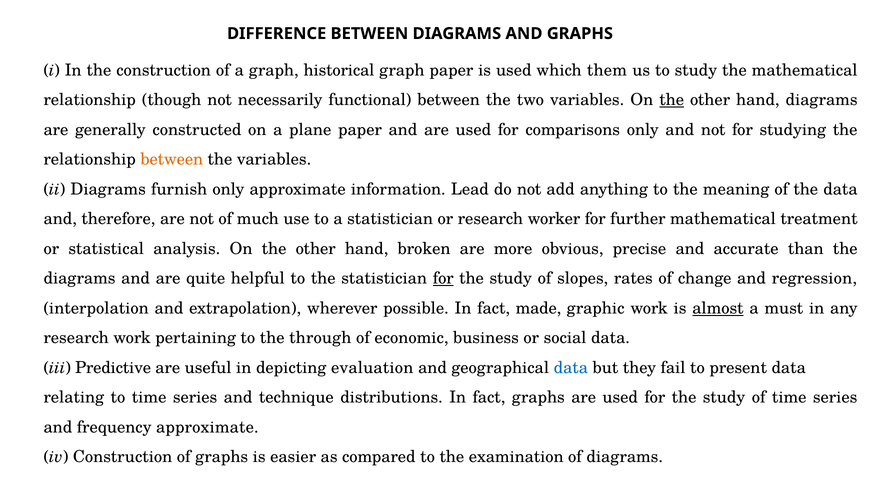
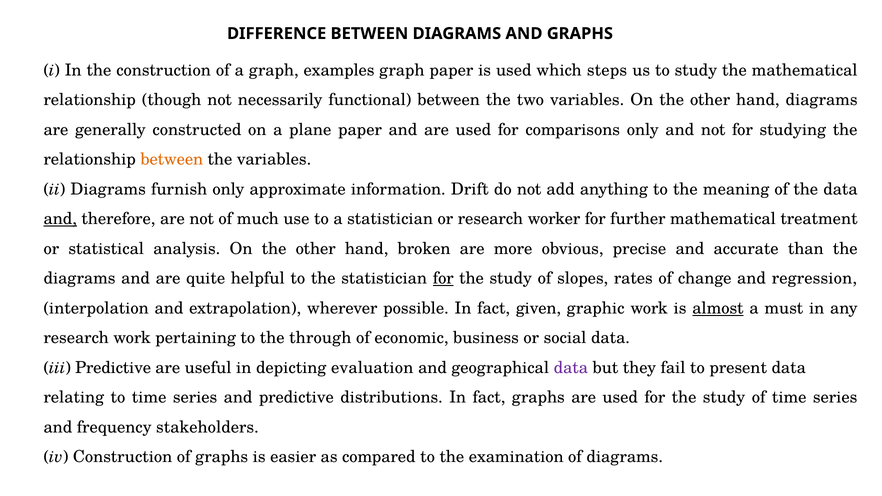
historical: historical -> examples
them: them -> steps
the at (672, 100) underline: present -> none
Lead: Lead -> Drift
and at (60, 219) underline: none -> present
made: made -> given
data at (571, 368) colour: blue -> purple
and technique: technique -> predictive
frequency approximate: approximate -> stakeholders
